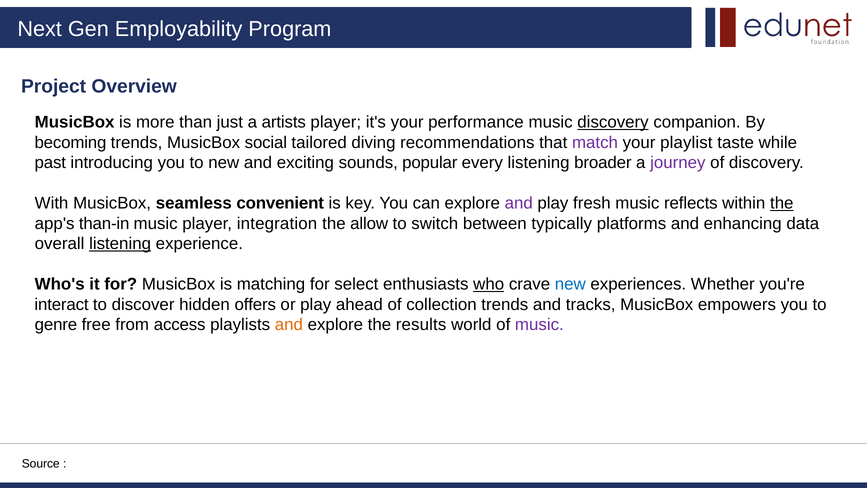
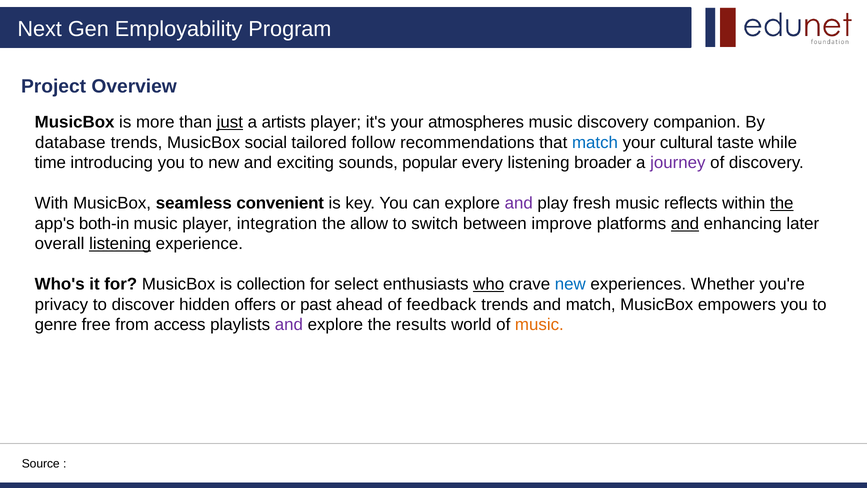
just underline: none -> present
performance: performance -> atmospheres
discovery at (613, 122) underline: present -> none
becoming: becoming -> database
diving: diving -> follow
match at (595, 143) colour: purple -> blue
playlist: playlist -> cultural
past: past -> time
than-in: than-in -> both-in
typically: typically -> improve
and at (685, 224) underline: none -> present
data: data -> later
matching: matching -> collection
interact: interact -> privacy
or play: play -> past
collection: collection -> feedback
and tracks: tracks -> match
and at (289, 325) colour: orange -> purple
music at (539, 325) colour: purple -> orange
